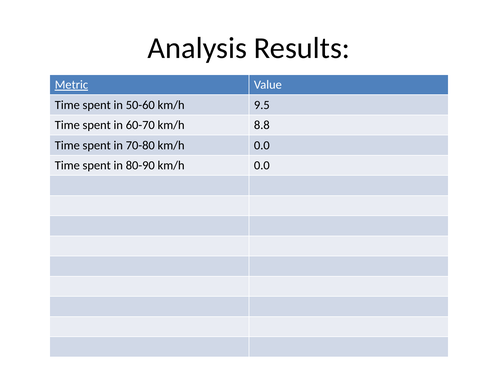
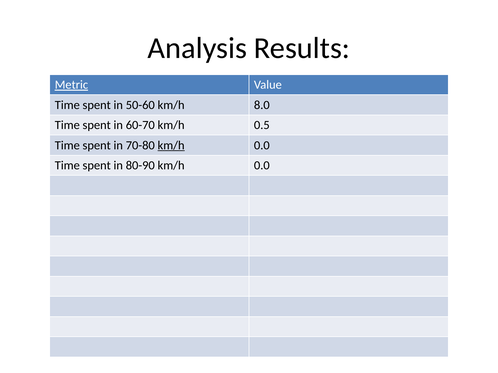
9.5: 9.5 -> 8.0
8.8: 8.8 -> 0.5
km/h at (171, 146) underline: none -> present
